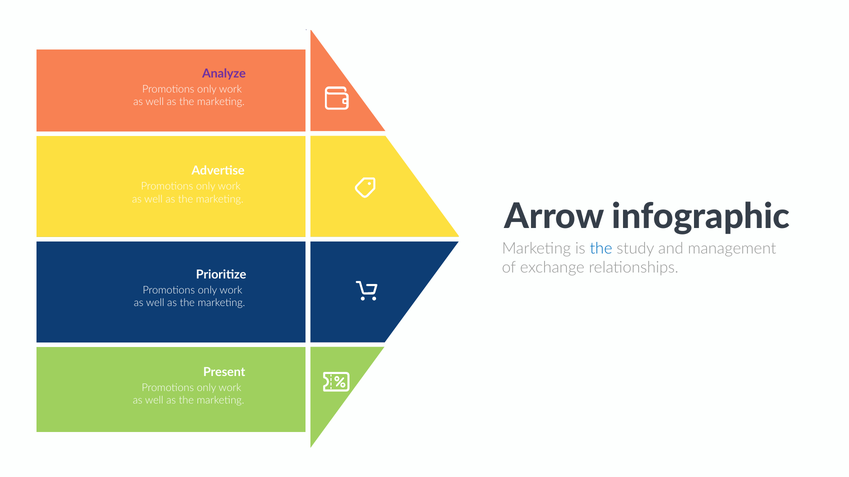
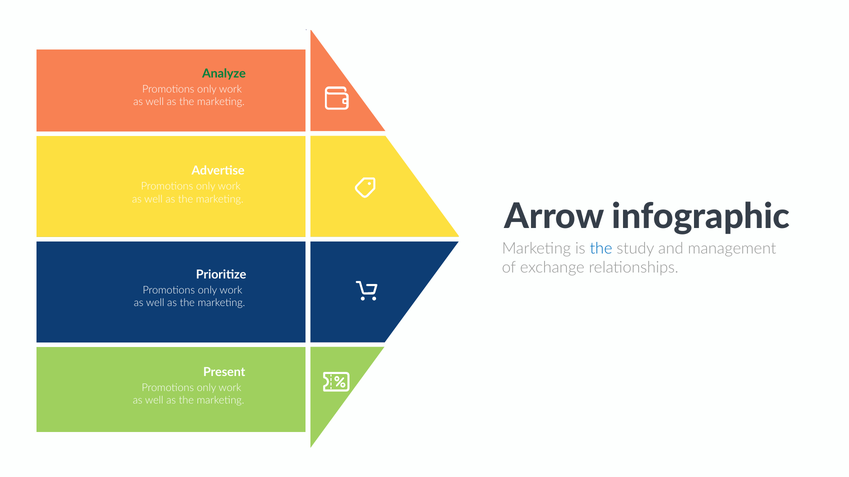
Analyze colour: purple -> green
